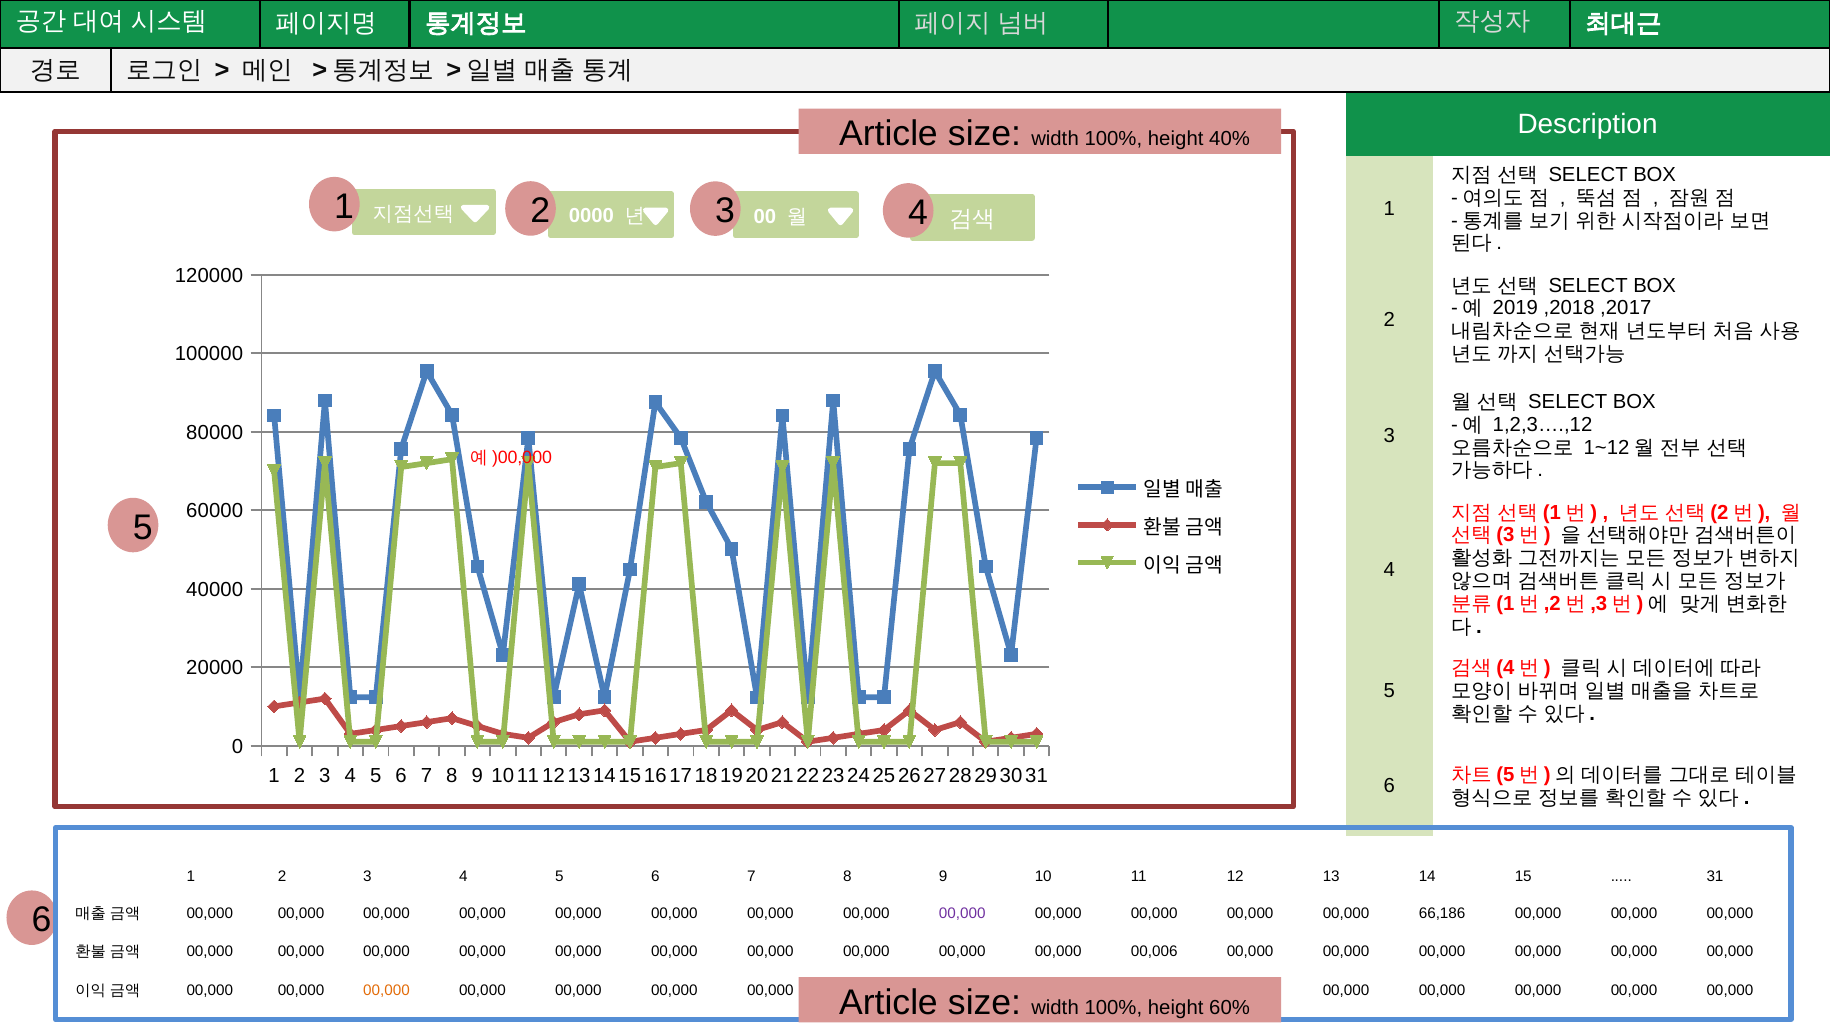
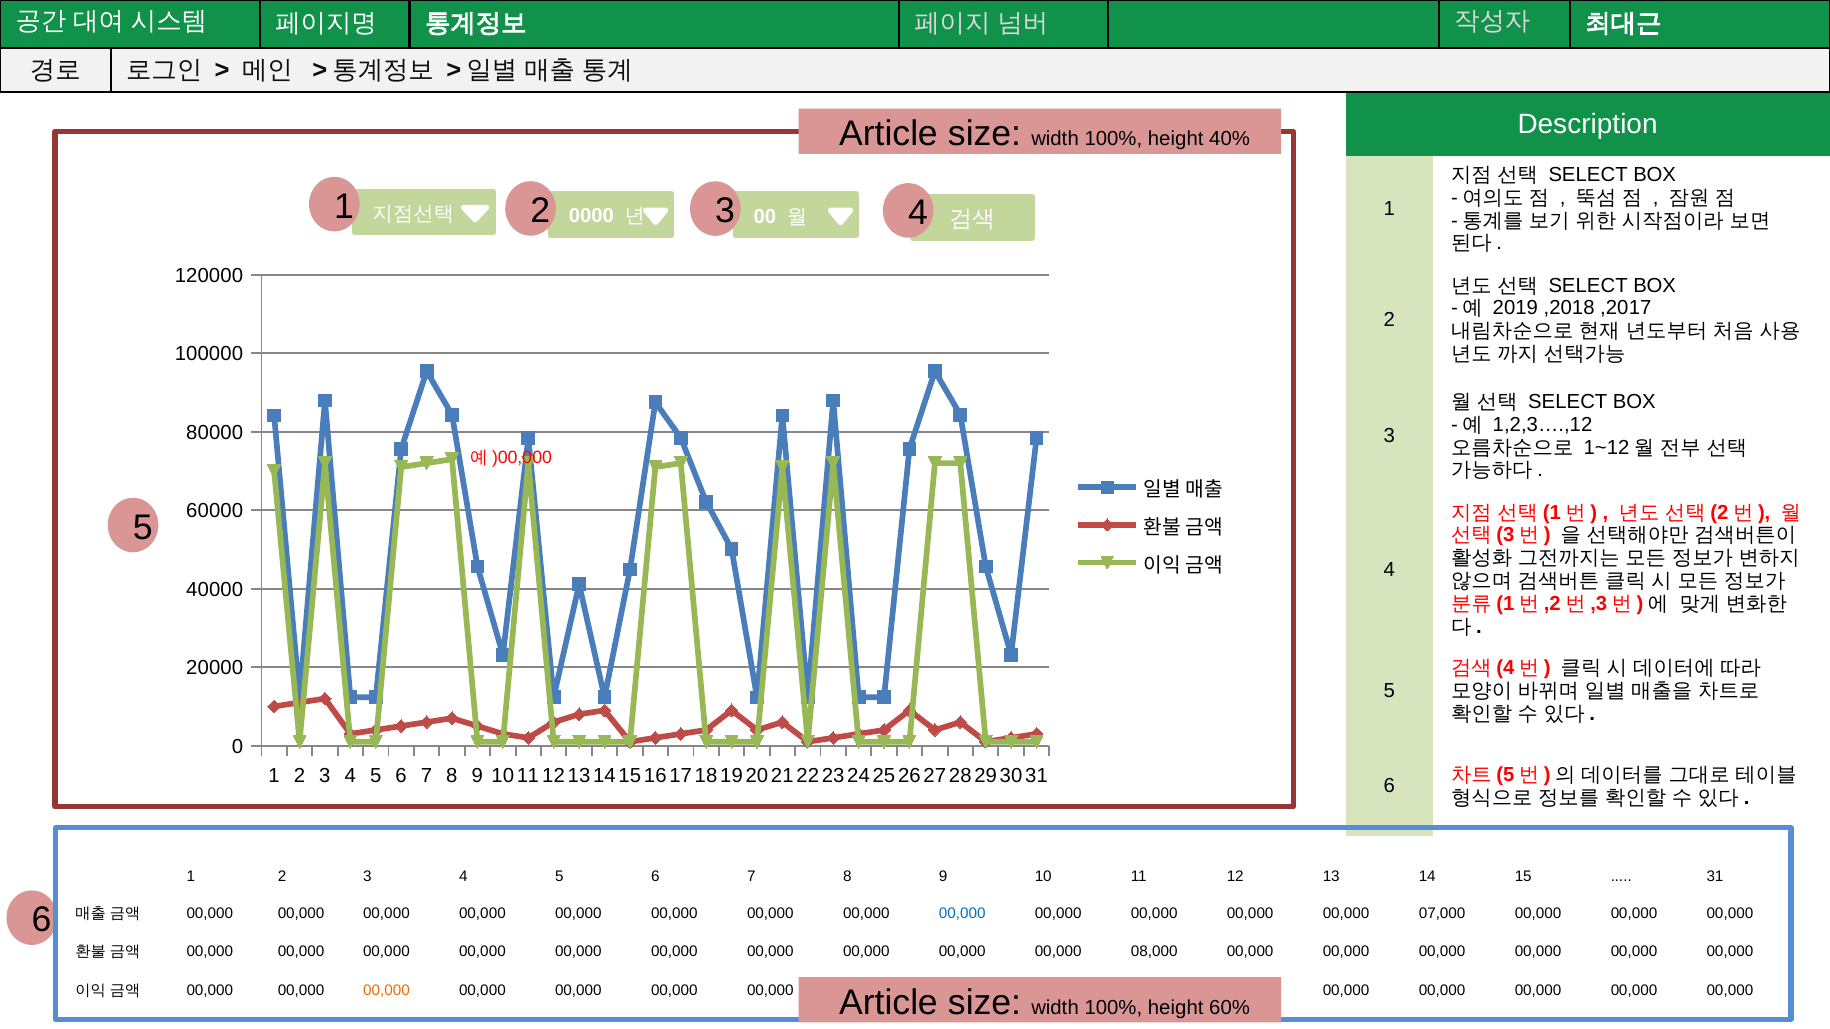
00,000 at (962, 914) colour: purple -> blue
66,186: 66,186 -> 07,000
00,006: 00,006 -> 08,000
